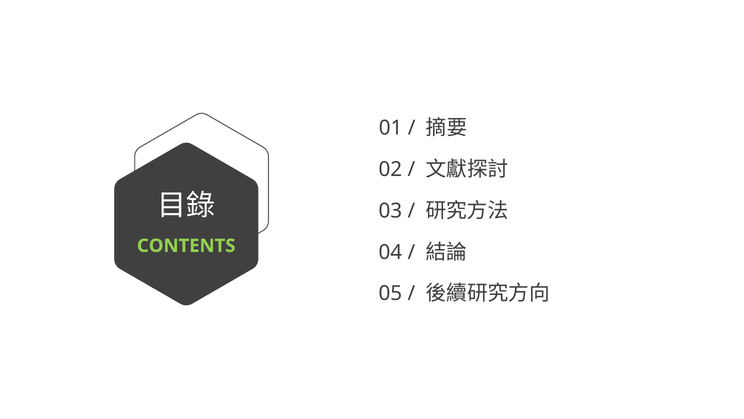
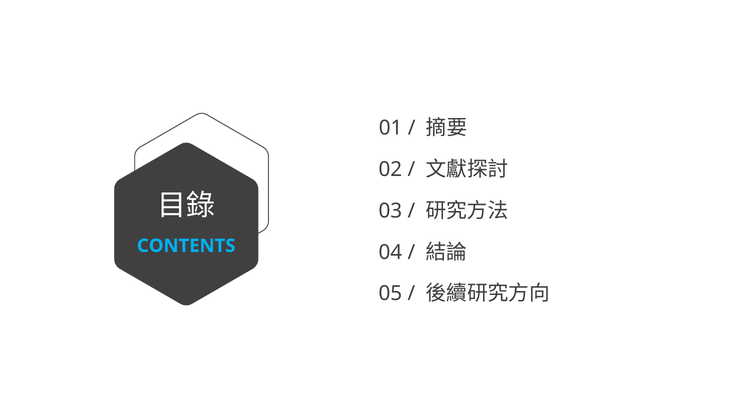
CONTENTS colour: light green -> light blue
